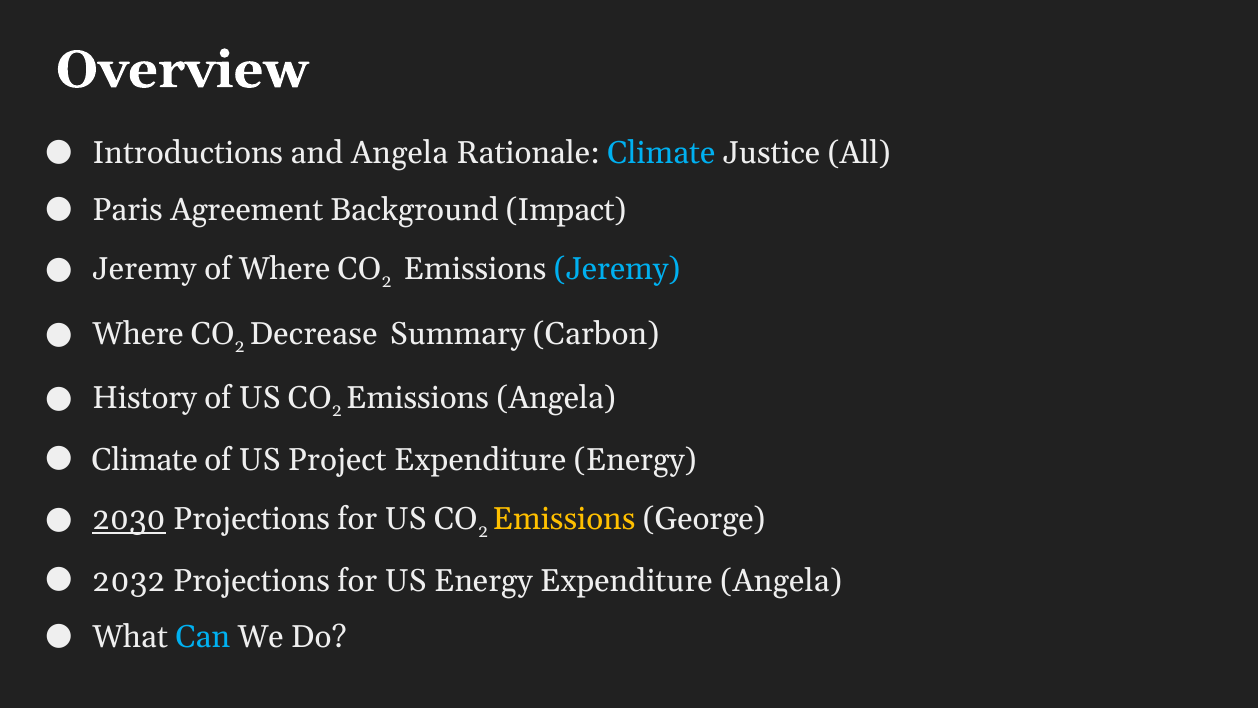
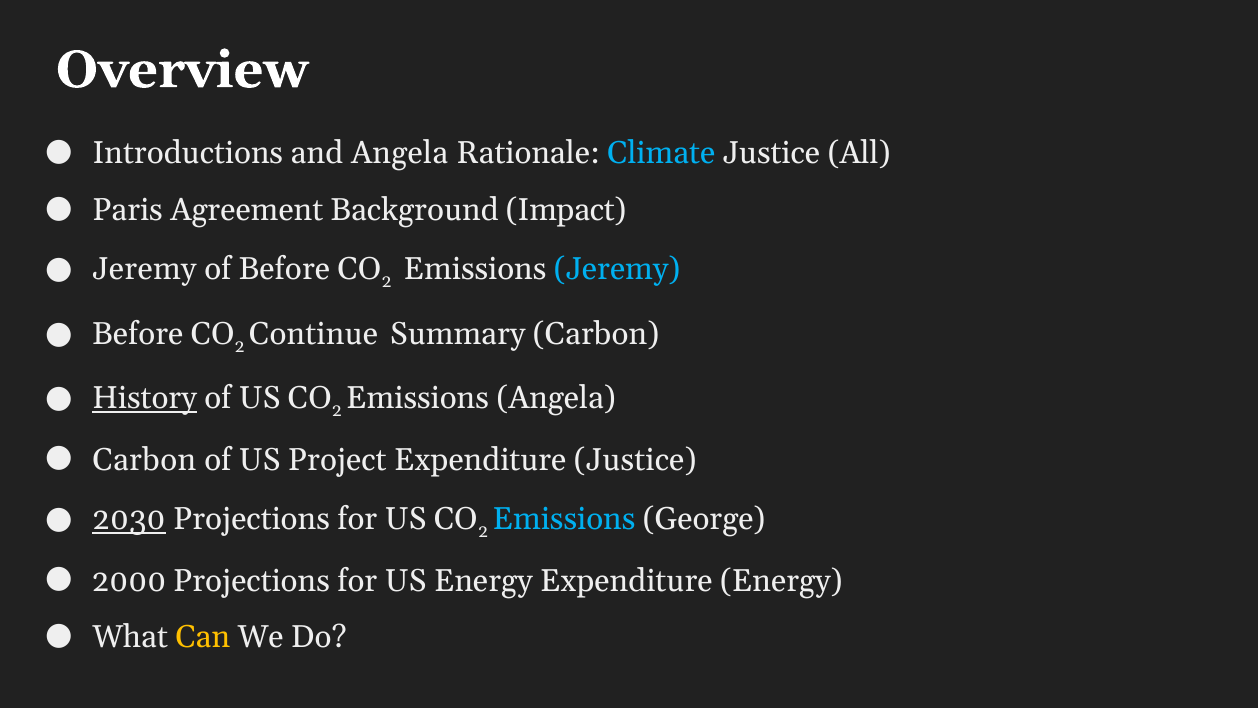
of Where: Where -> Before
Where at (138, 334): Where -> Before
Decrease: Decrease -> Continue
History underline: none -> present
Climate at (145, 460): Climate -> Carbon
Expenditure Energy: Energy -> Justice
Emissions at (564, 519) colour: yellow -> light blue
2032: 2032 -> 2000
Expenditure Angela: Angela -> Energy
Can colour: light blue -> yellow
